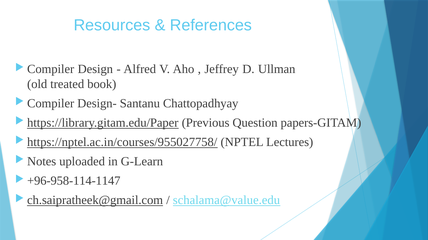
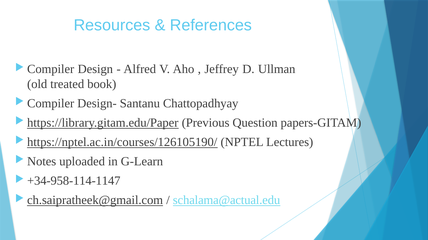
https://nptel.ac.in/courses/955027758/: https://nptel.ac.in/courses/955027758/ -> https://nptel.ac.in/courses/126105190/
+96-958-114-1147: +96-958-114-1147 -> +34-958-114-1147
schalama@value.edu: schalama@value.edu -> schalama@actual.edu
